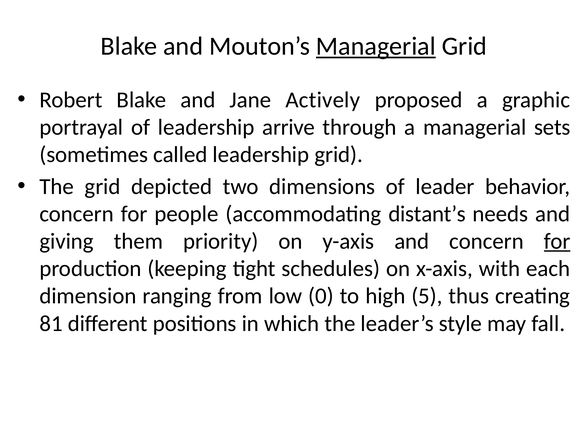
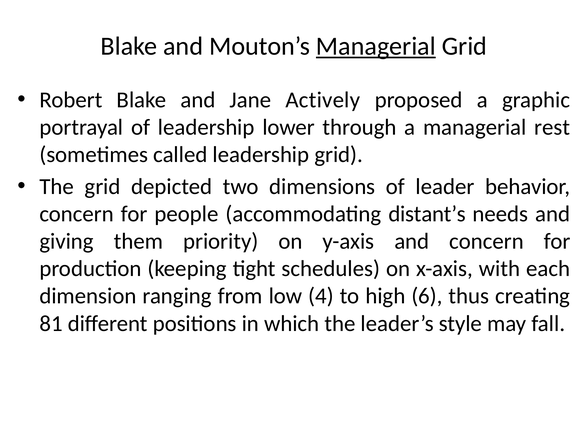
arrive: arrive -> lower
sets: sets -> rest
for at (557, 241) underline: present -> none
0: 0 -> 4
5: 5 -> 6
